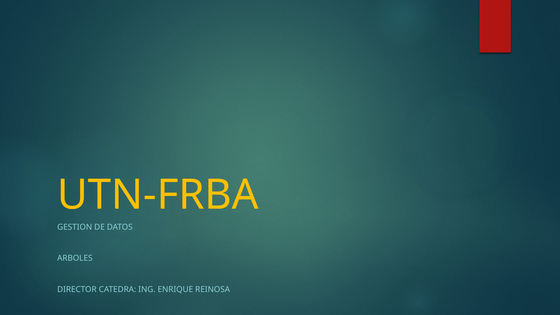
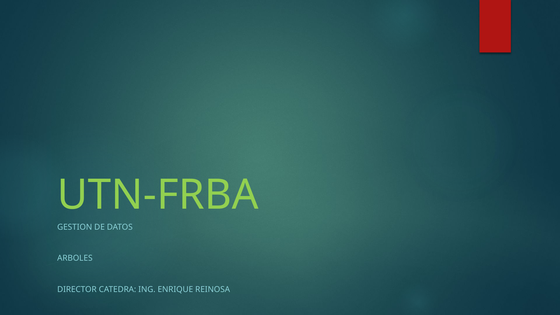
UTN-FRBA colour: yellow -> light green
